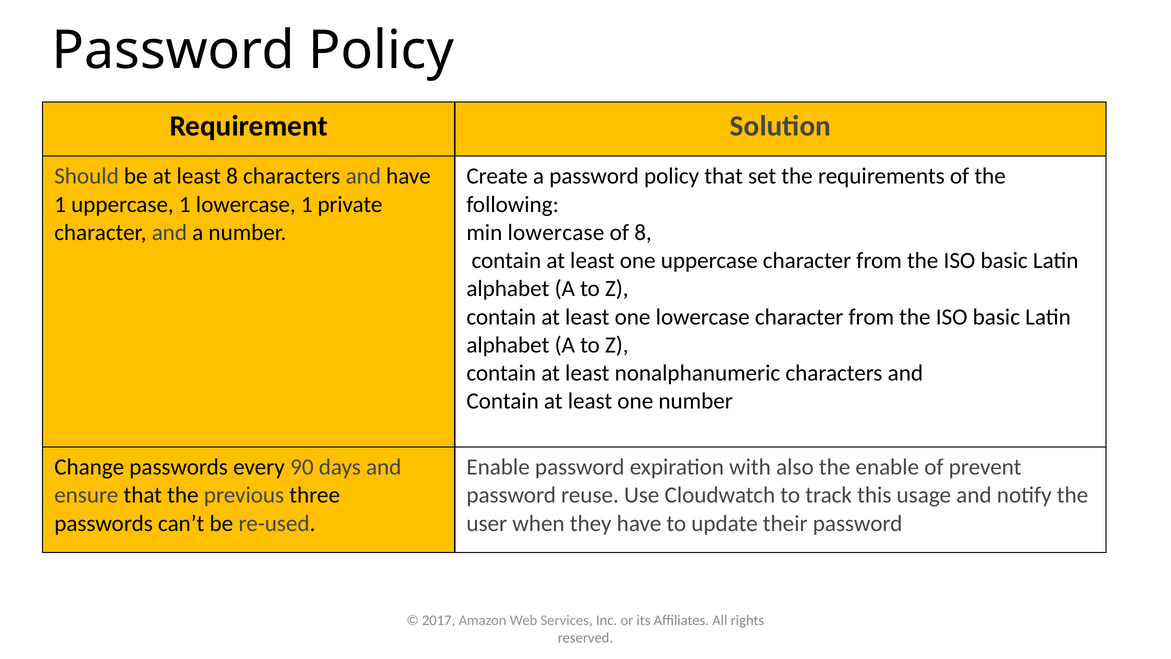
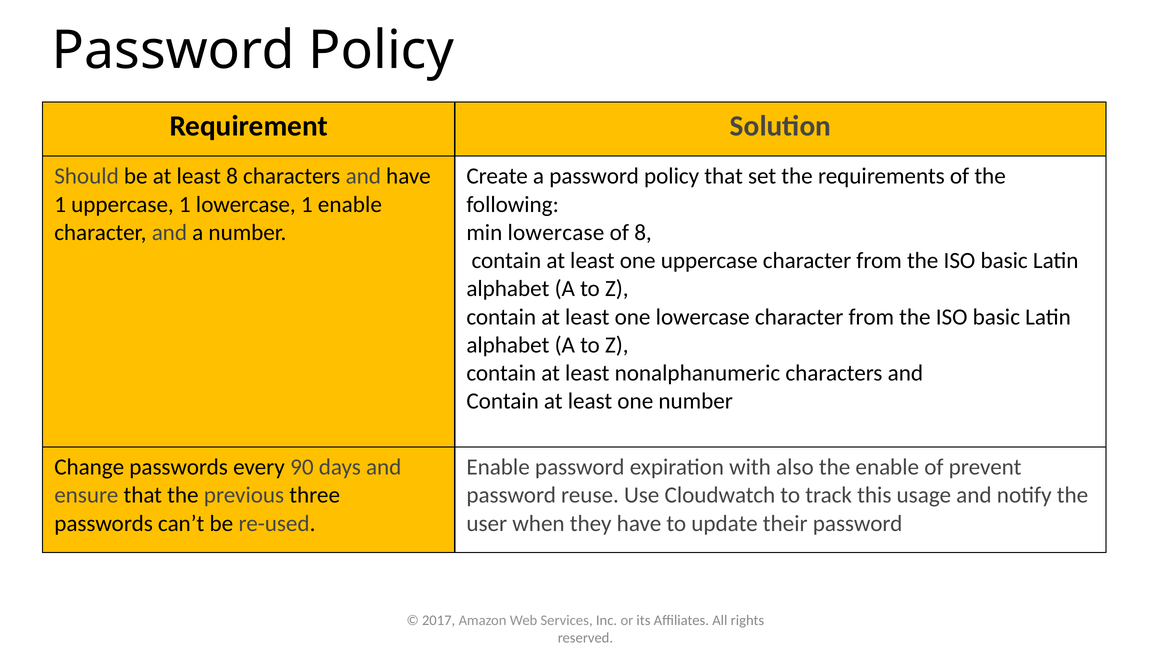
1 private: private -> enable
